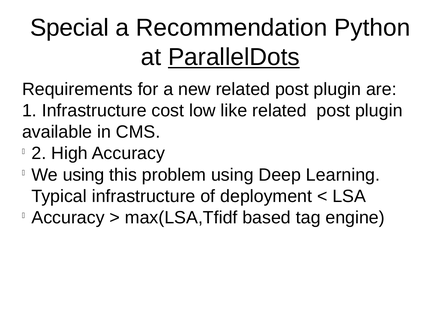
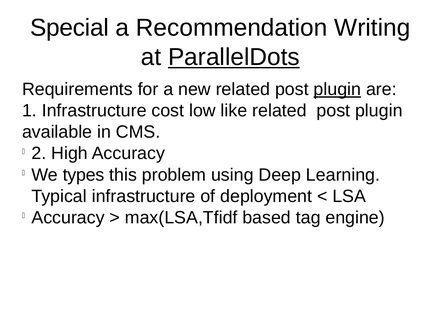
Python: Python -> Writing
plugin at (337, 89) underline: none -> present
We using: using -> types
